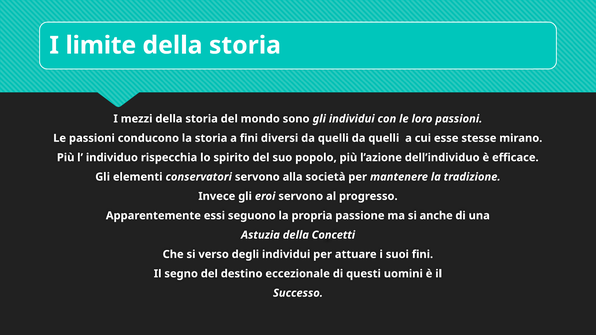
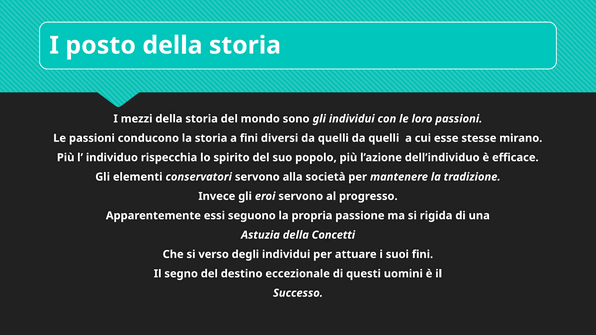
limite: limite -> posto
anche: anche -> rigida
